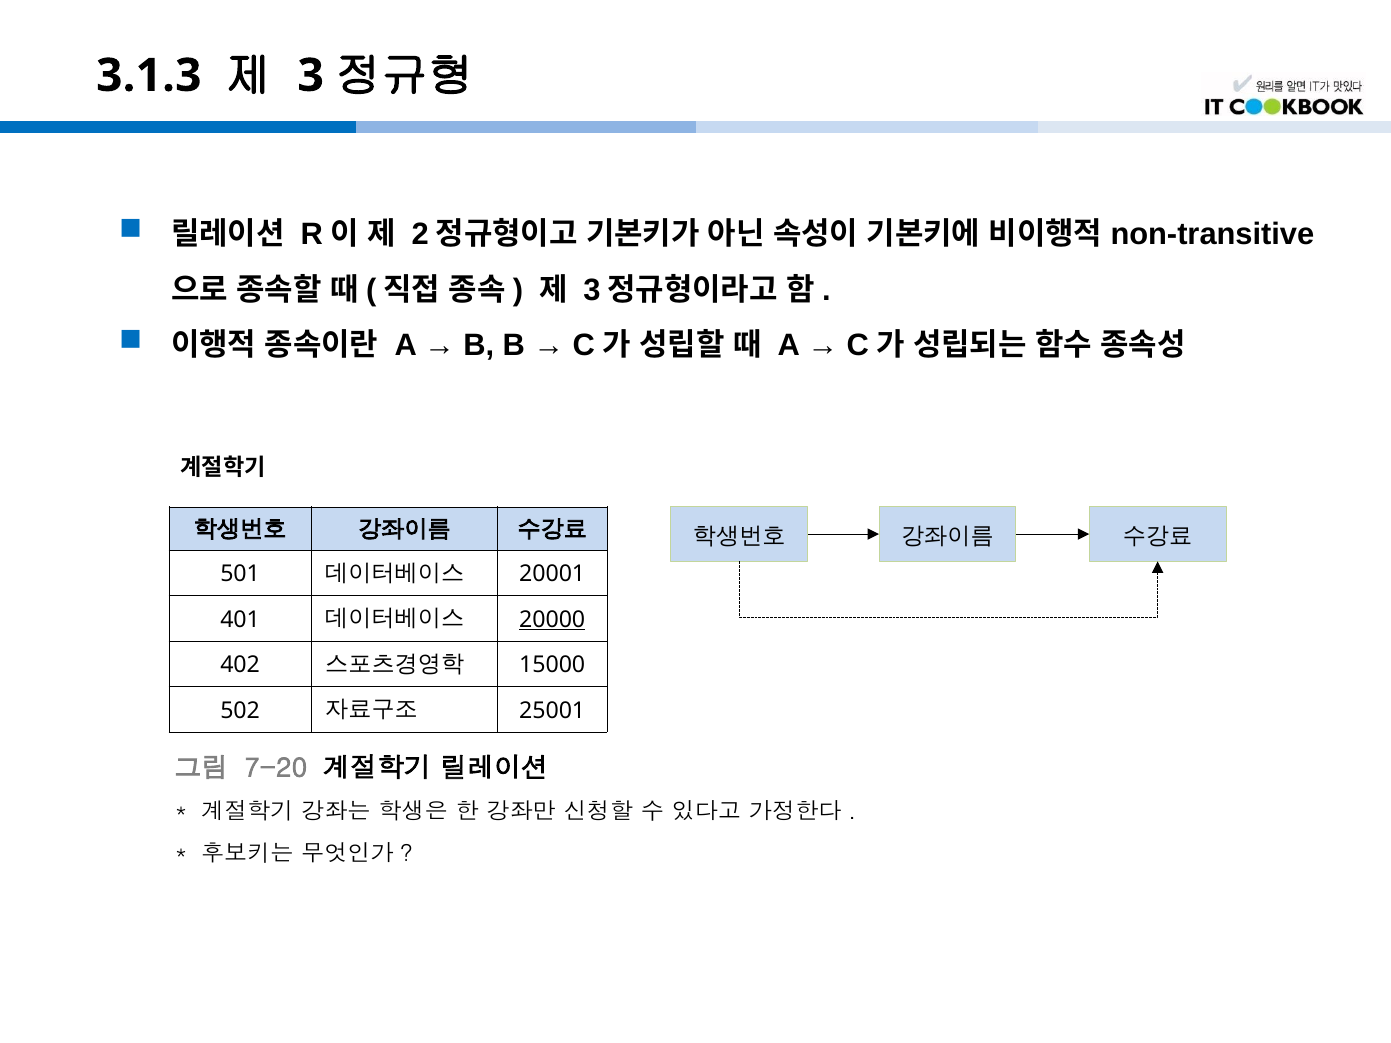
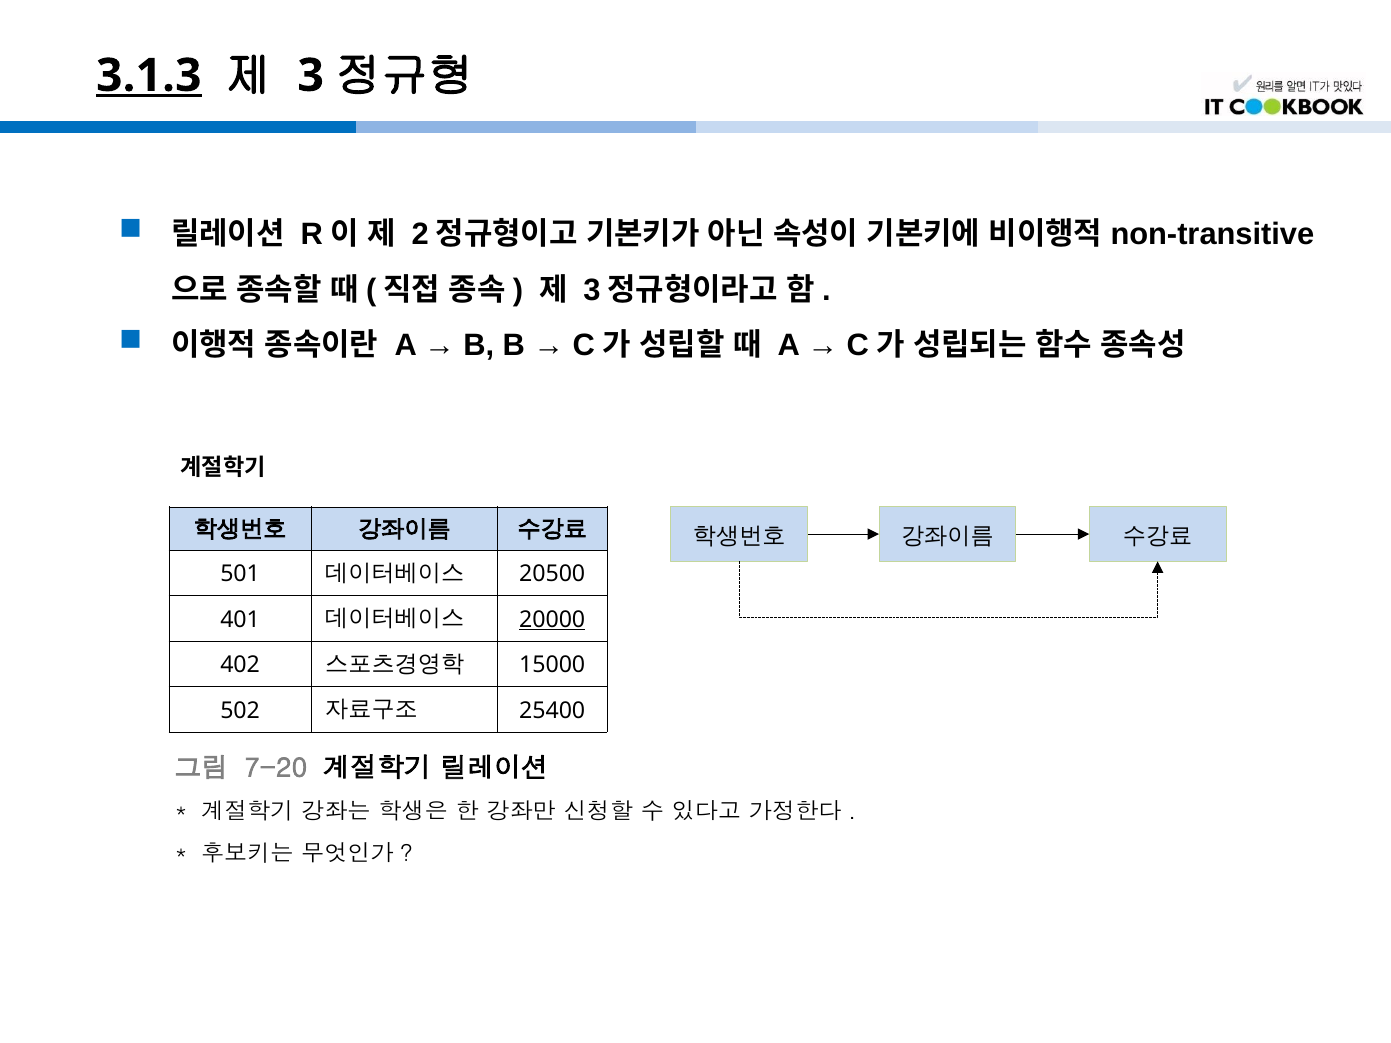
3.1.3 underline: none -> present
20001: 20001 -> 20500
25001: 25001 -> 25400
